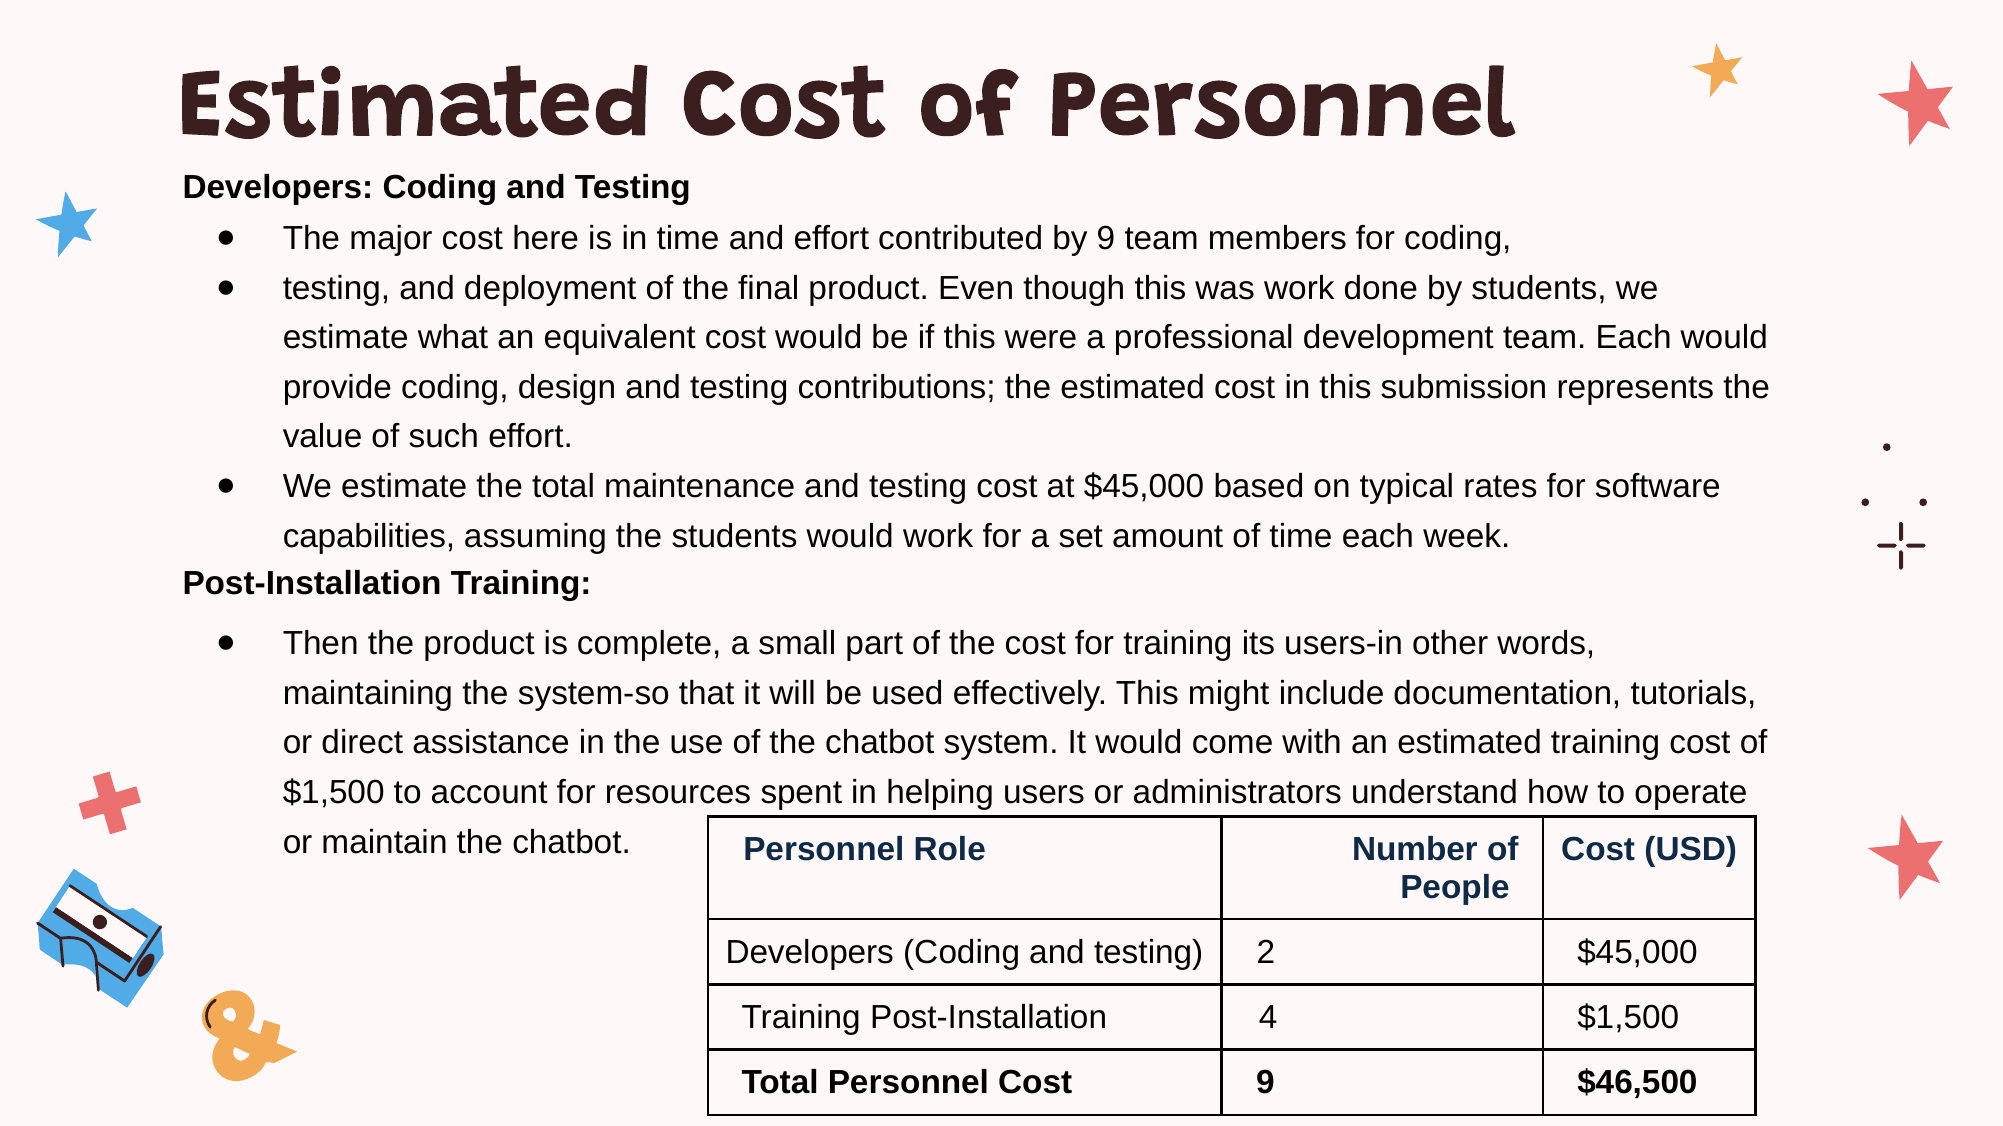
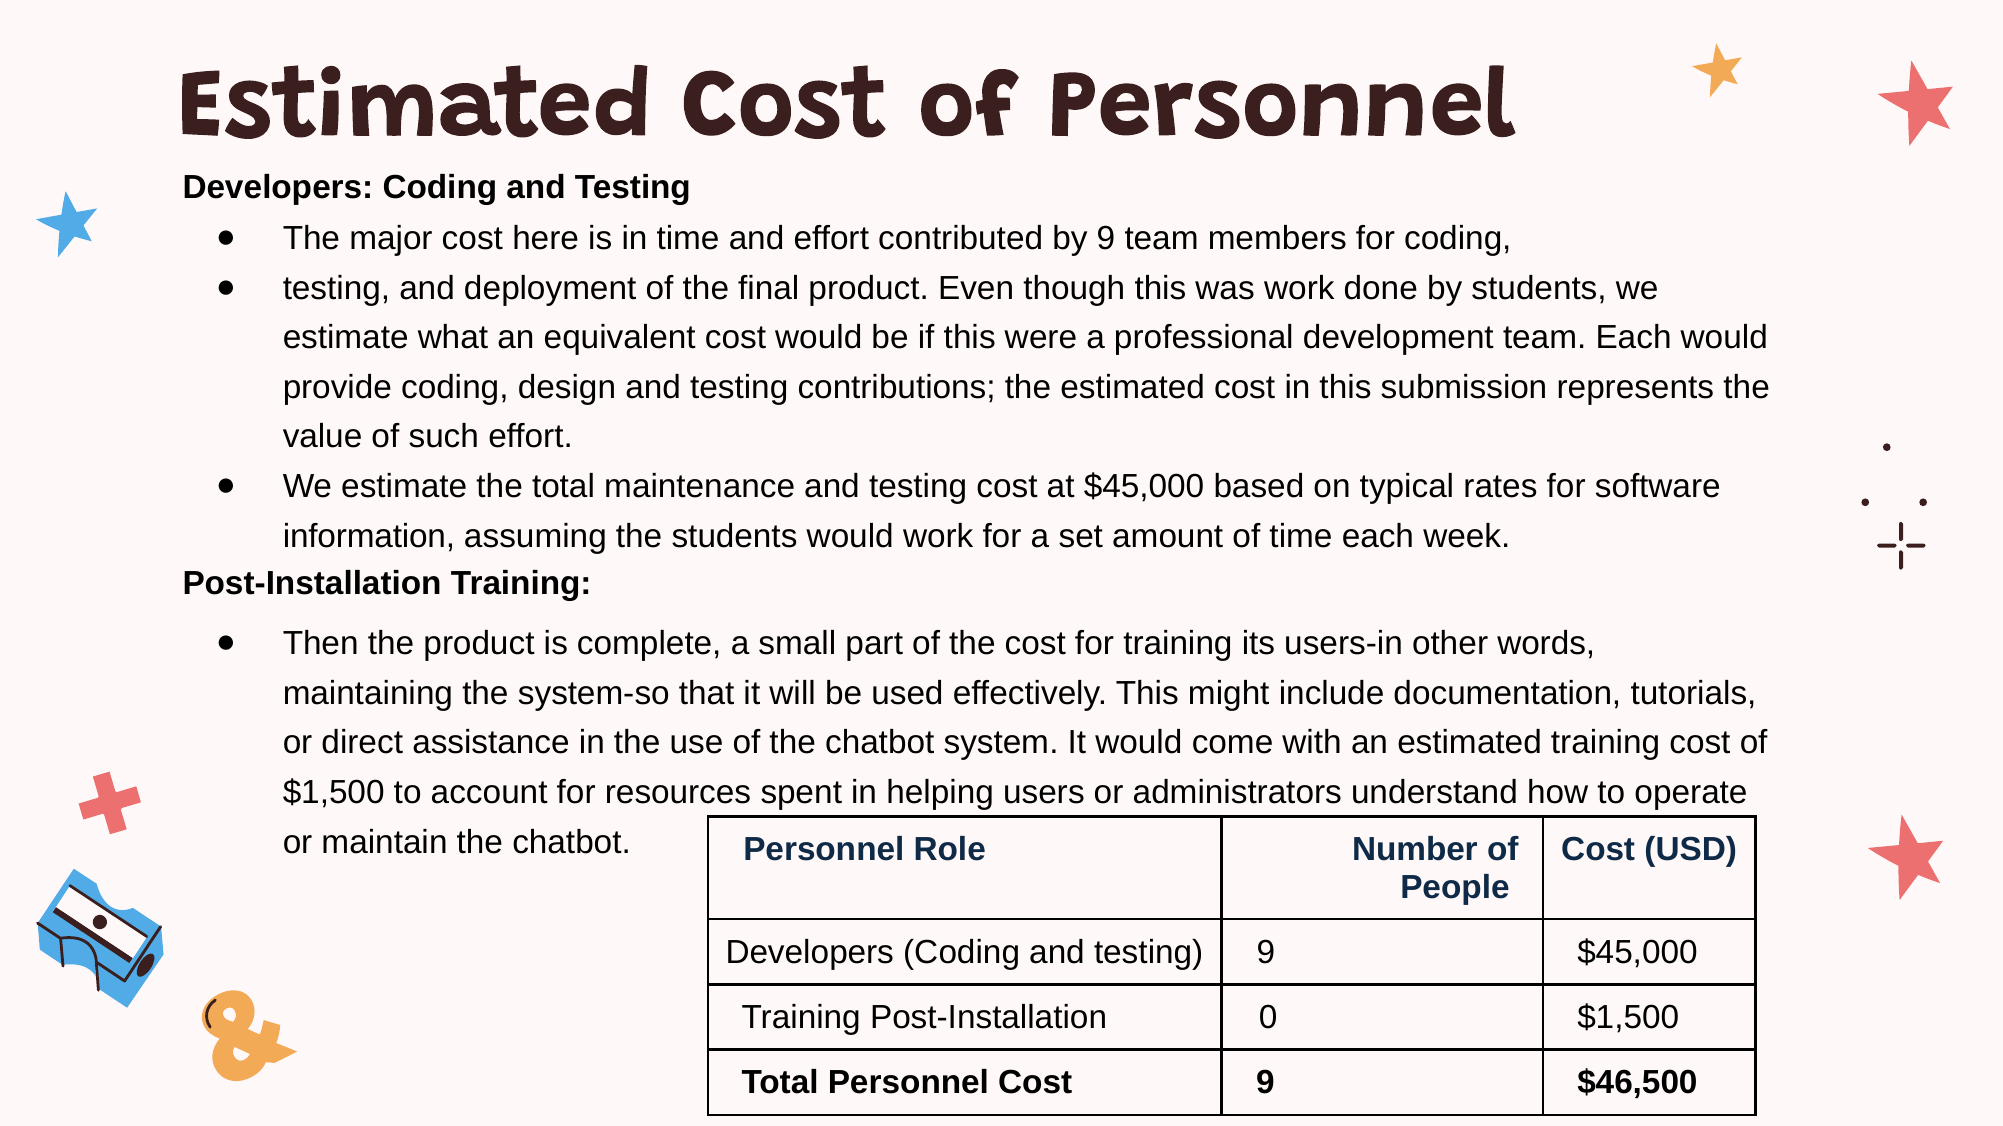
capabilities: capabilities -> information
testing 2: 2 -> 9
4: 4 -> 0
